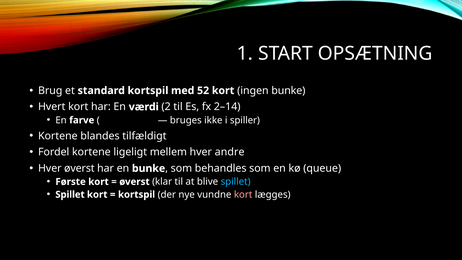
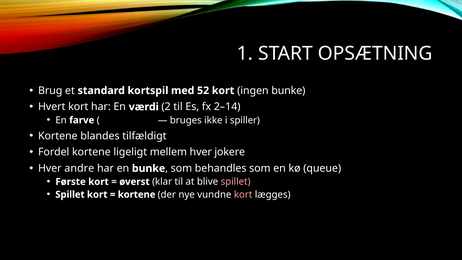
andre: andre -> jokere
Hver øverst: øverst -> andre
spillet at (236, 182) colour: light blue -> pink
kortspil at (137, 194): kortspil -> kortene
